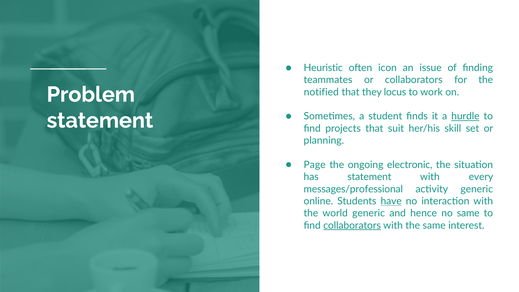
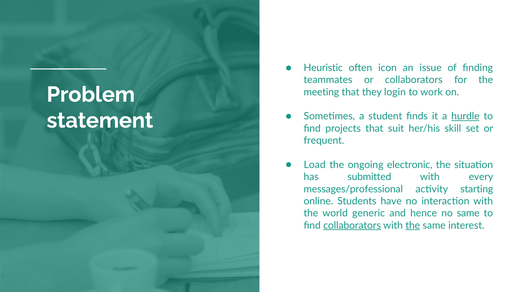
notified: notified -> meeting
locus: locus -> login
planning: planning -> frequent
Page: Page -> Load
has statement: statement -> submitted
activity generic: generic -> starting
have underline: present -> none
the at (413, 225) underline: none -> present
